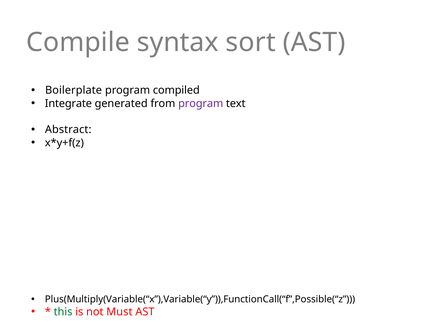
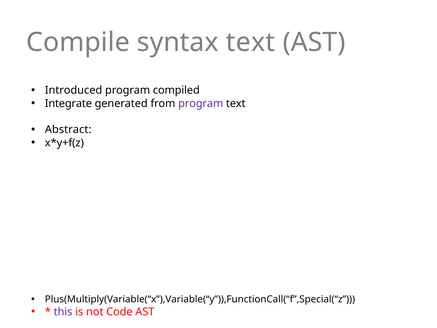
syntax sort: sort -> text
Boilerplate: Boilerplate -> Introduced
Plus(Multiply(Variable(“x”),Variable(“y”)),FunctionCall(“f”,Possible(“z: Plus(Multiply(Variable(“x”),Variable(“y”)),FunctionCall(“f”,Possible(“z -> Plus(Multiply(Variable(“x”),Variable(“y”)),FunctionCall(“f”,Special(“z
this colour: green -> purple
Must: Must -> Code
